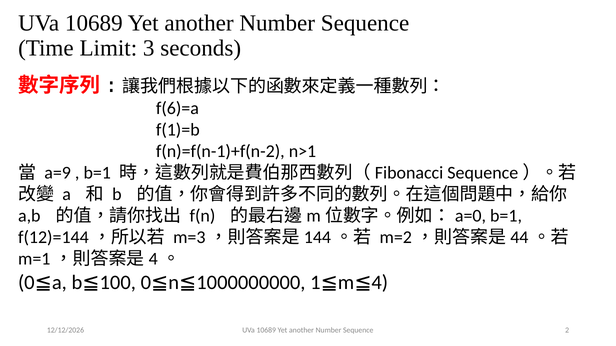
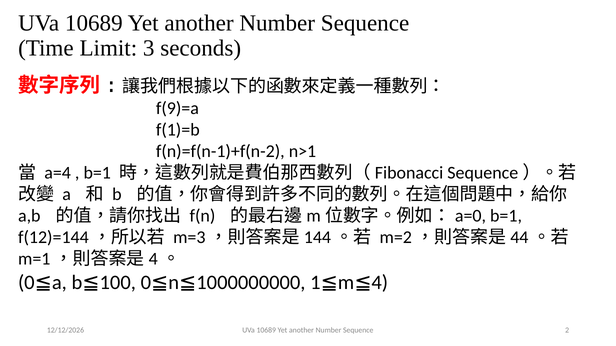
f(6)=a: f(6)=a -> f(9)=a
a=9: a=9 -> a=4
